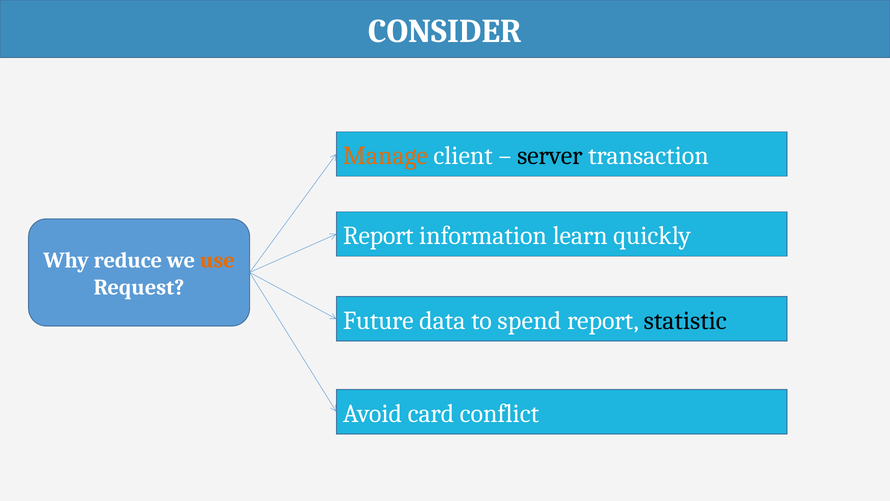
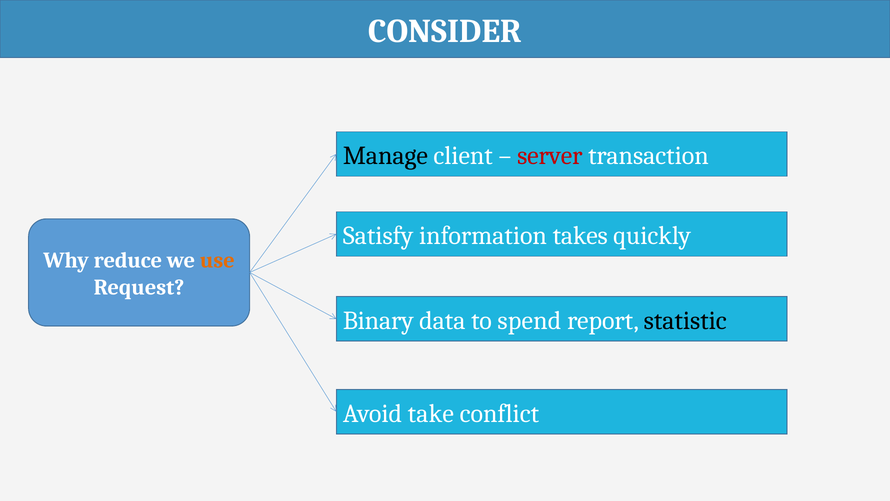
Manage colour: orange -> black
server colour: black -> red
Report at (378, 236): Report -> Satisfy
learn: learn -> takes
Future: Future -> Binary
card: card -> take
